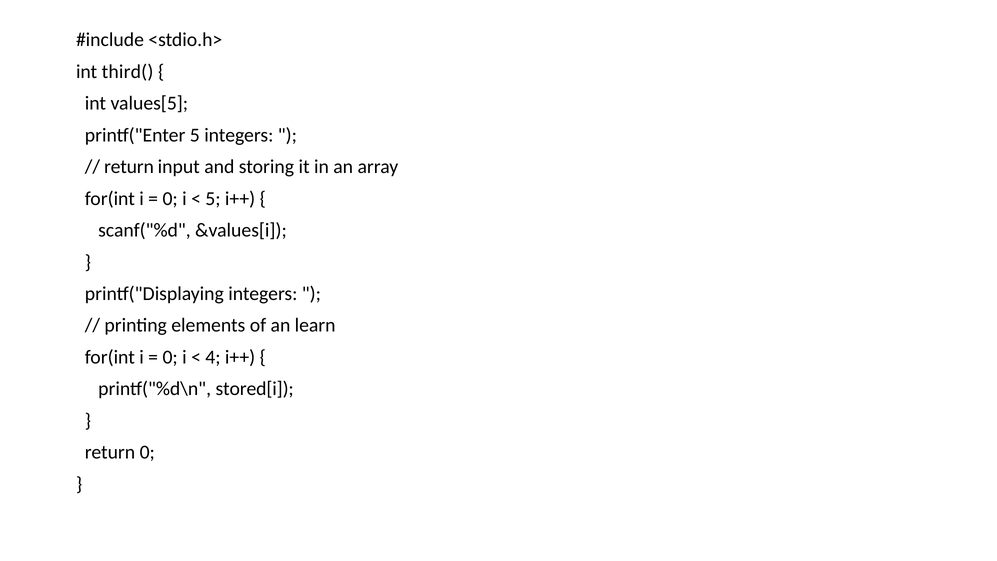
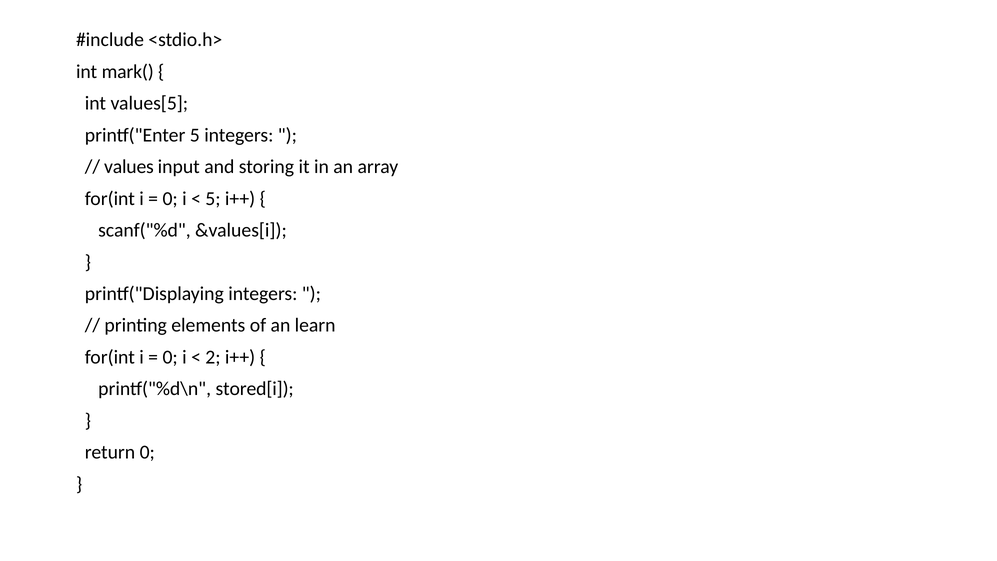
third(: third( -> mark(
return at (129, 167): return -> values
4: 4 -> 2
